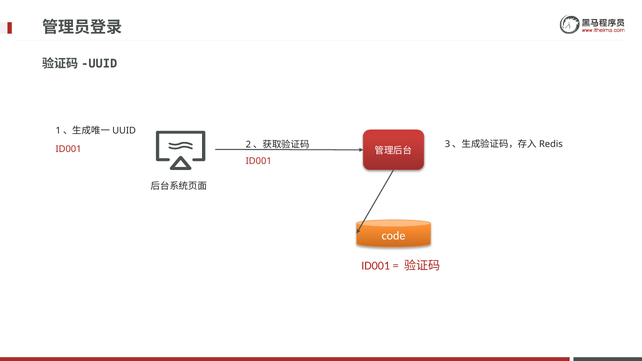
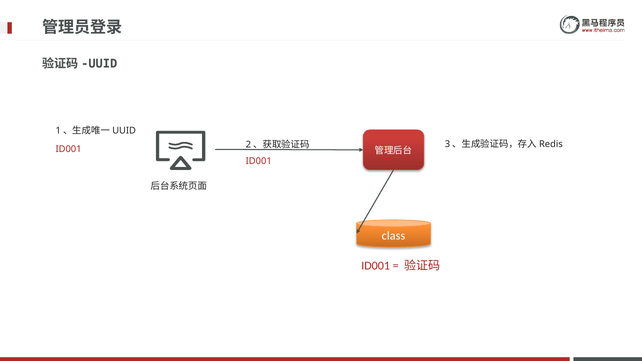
code: code -> class
